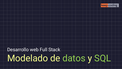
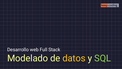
datos colour: light green -> yellow
